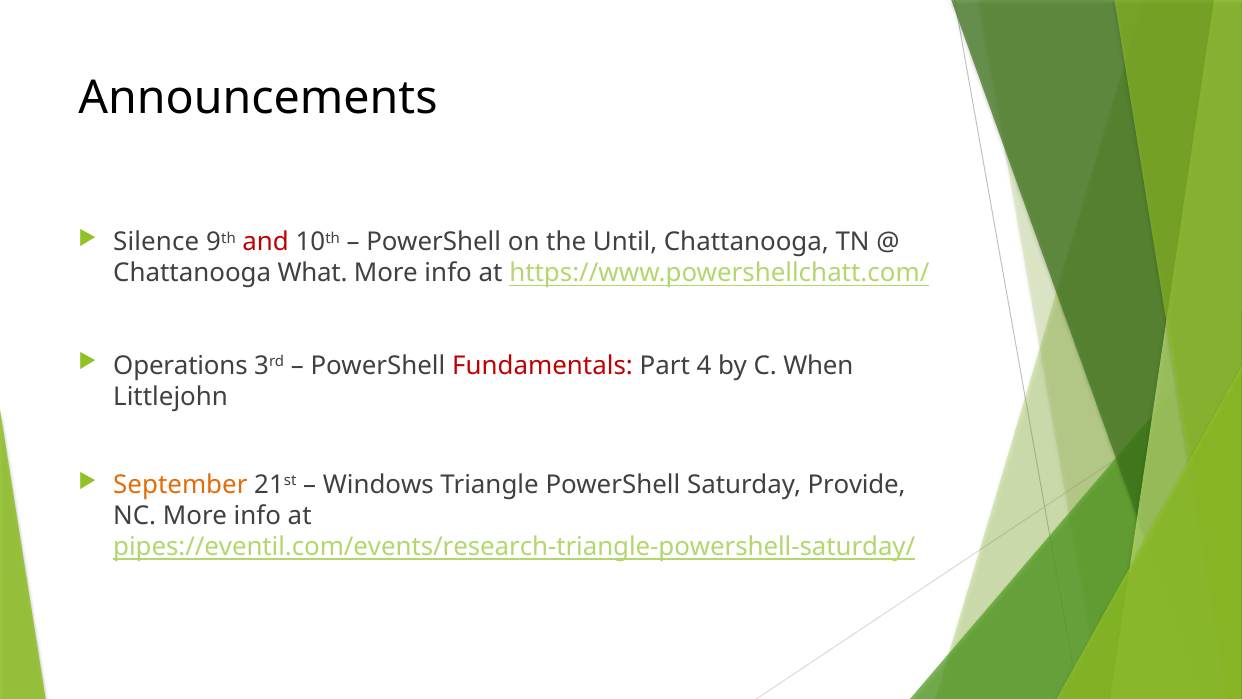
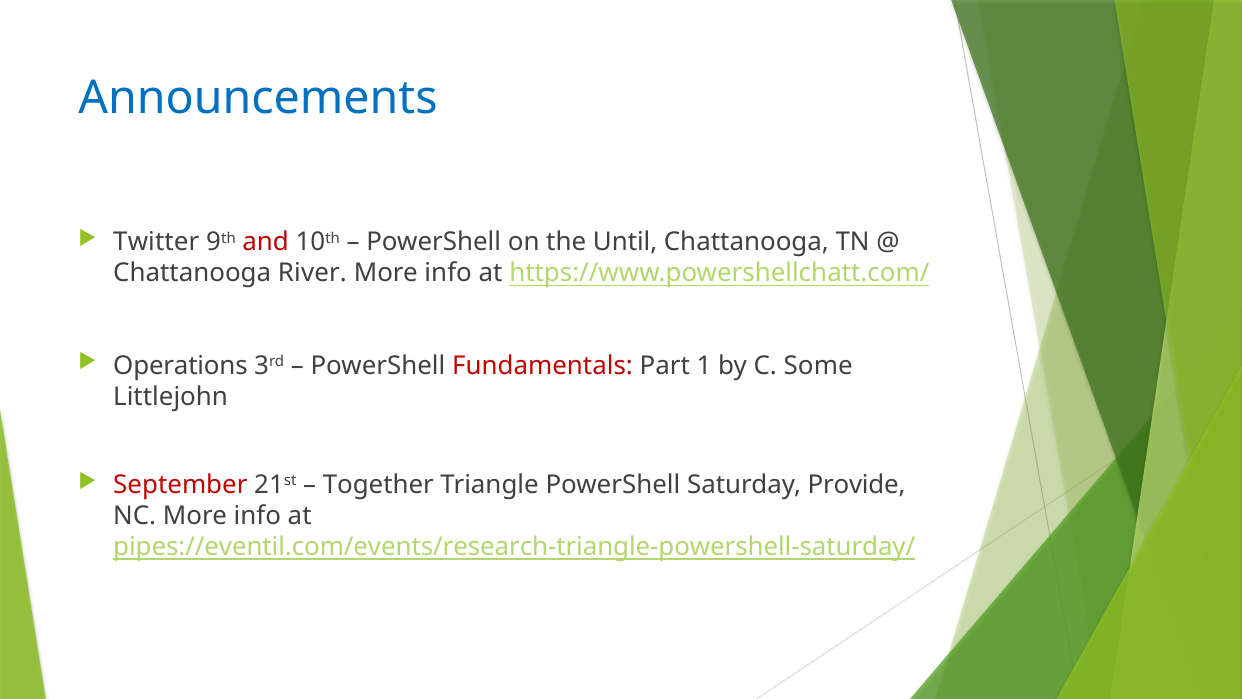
Announcements colour: black -> blue
Silence: Silence -> Twitter
What: What -> River
4: 4 -> 1
When: When -> Some
September colour: orange -> red
Windows: Windows -> Together
